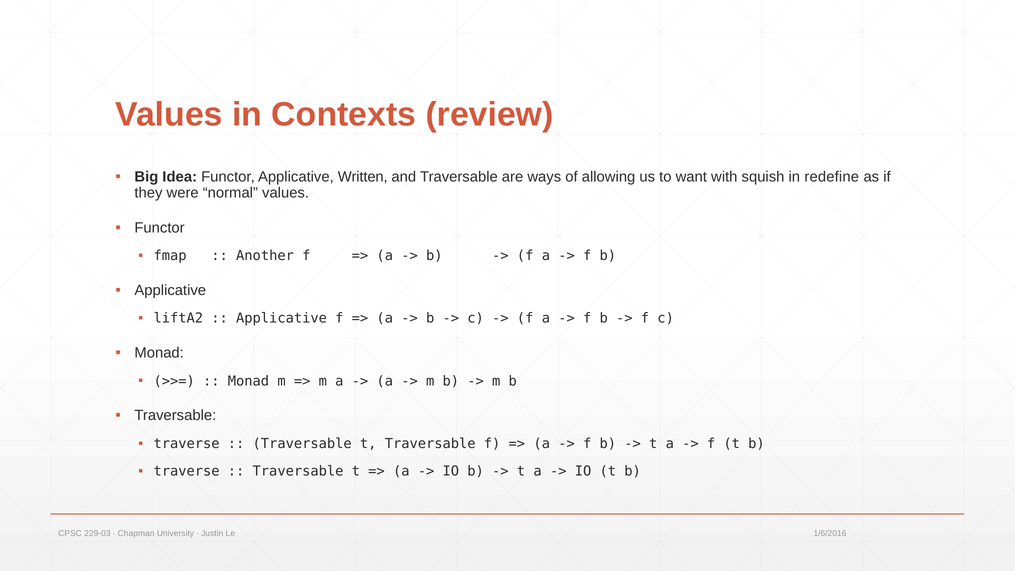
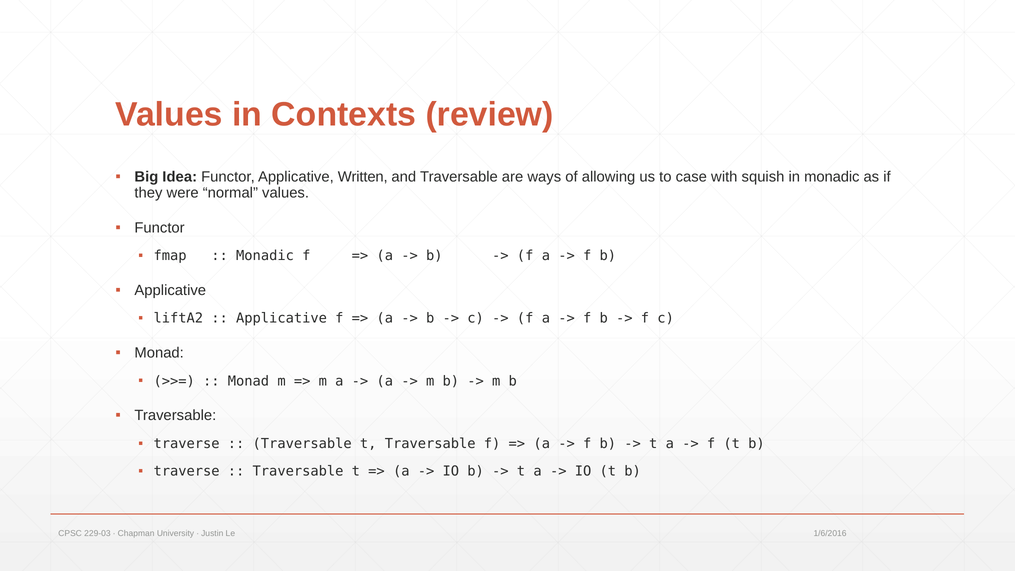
want: want -> case
in redefine: redefine -> monadic
Another at (265, 256): Another -> Monadic
